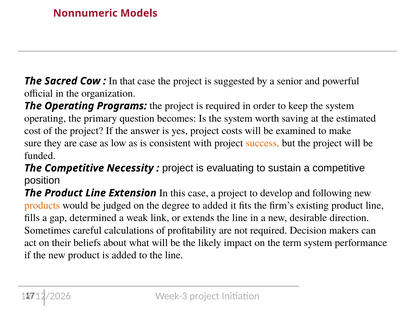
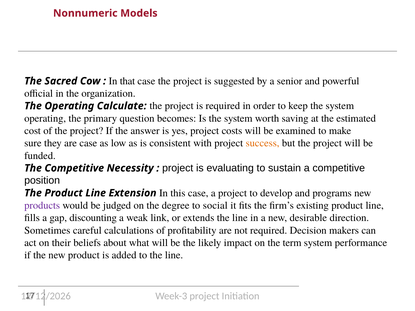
Programs: Programs -> Calculate
following: following -> programs
products colour: orange -> purple
to added: added -> social
determined: determined -> discounting
